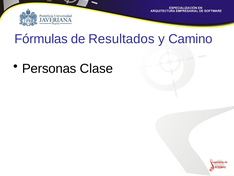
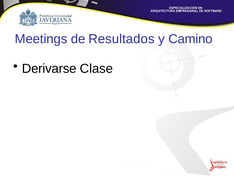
Fórmulas: Fórmulas -> Meetings
Personas: Personas -> Derivarse
